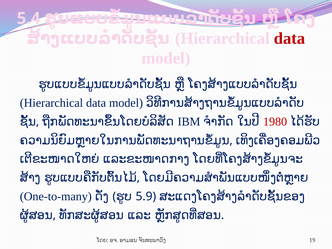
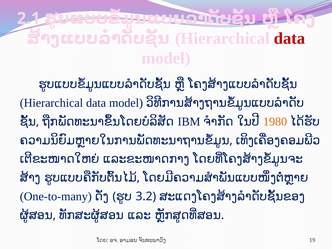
5.4: 5.4 -> 2.1
1980 colour: red -> orange
5.9: 5.9 -> 3.2
